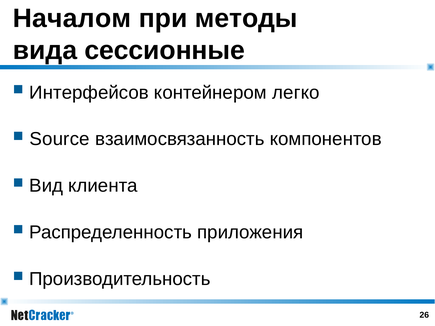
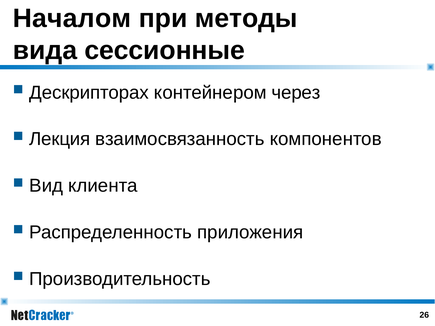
Интерфейсов: Интерфейсов -> Дескрипторах
легко: легко -> через
Source: Source -> Лекция
